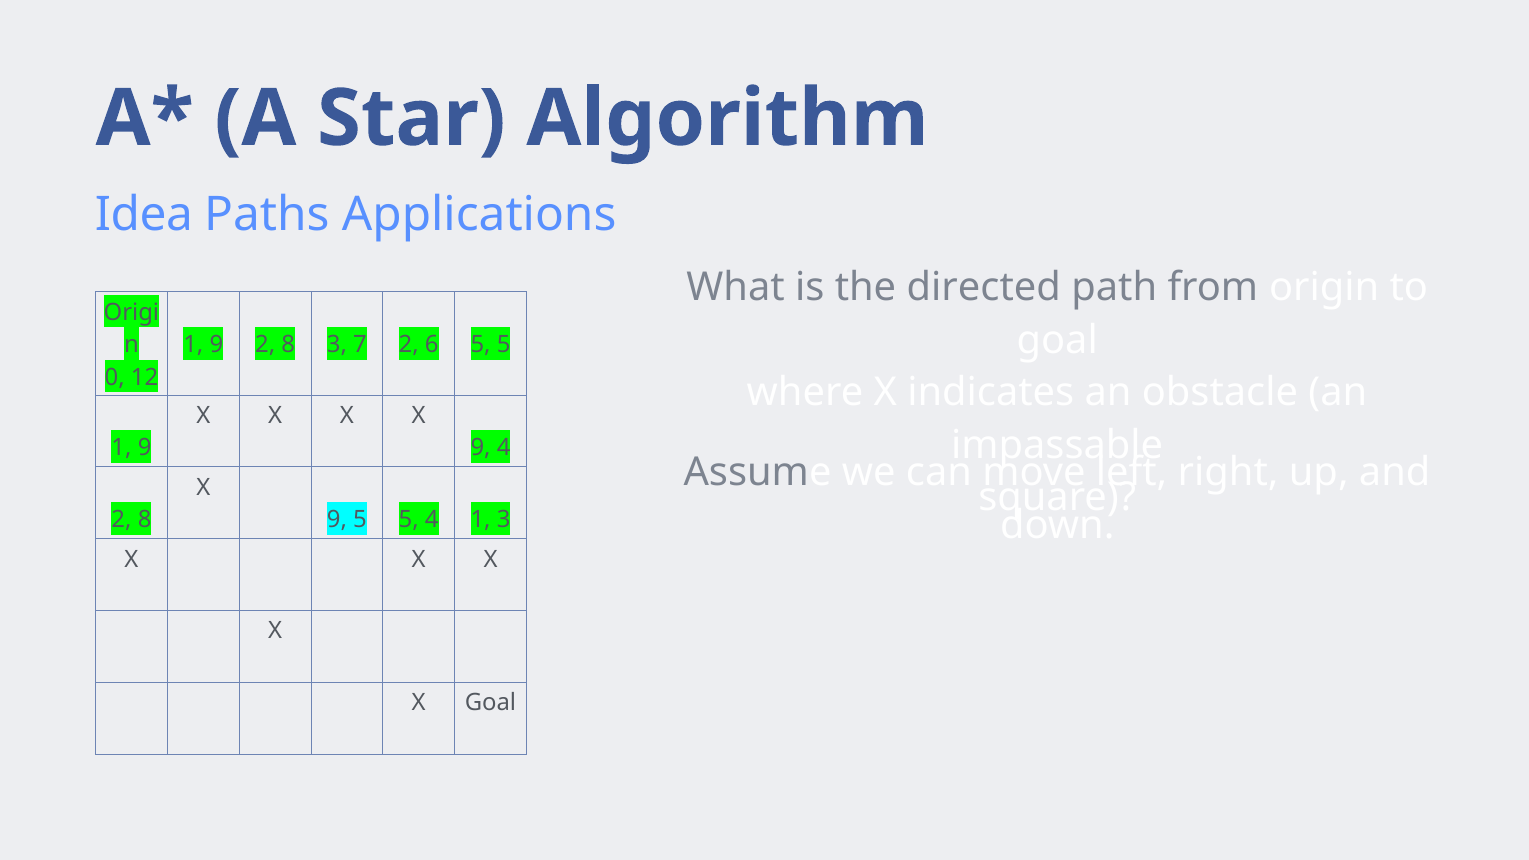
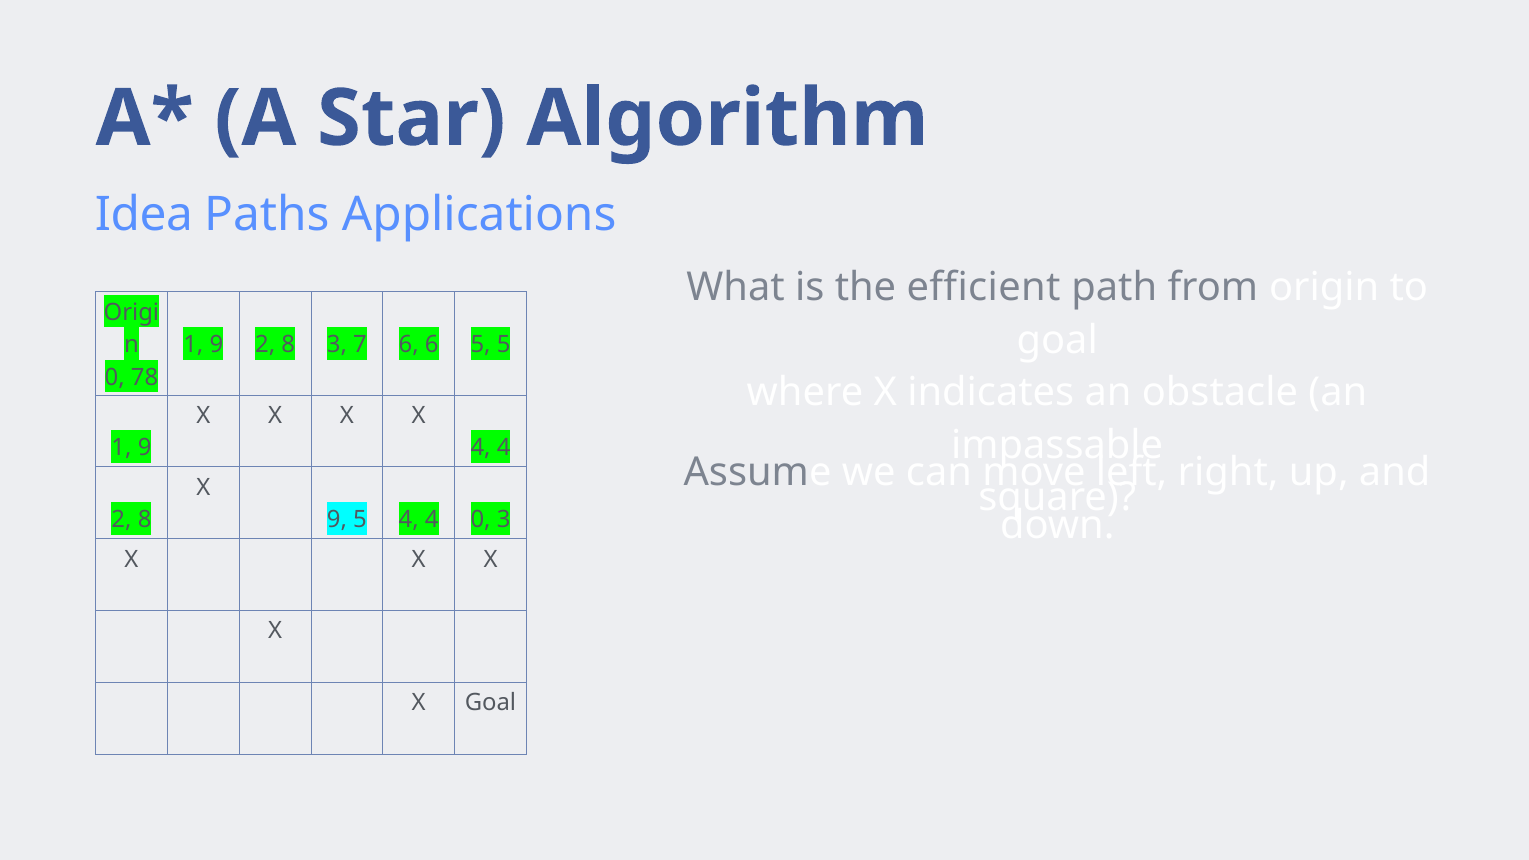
directed: directed -> efficient
7 2: 2 -> 6
12: 12 -> 78
9 at (481, 448): 9 -> 4
9 5 5: 5 -> 4
4 1: 1 -> 0
